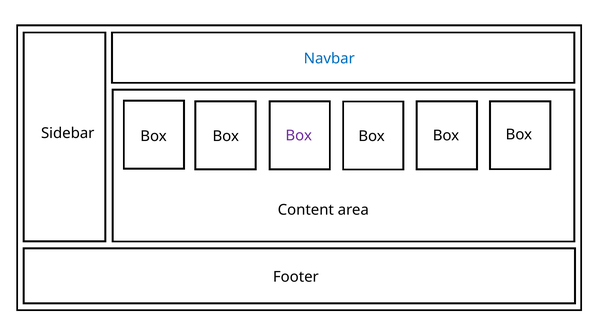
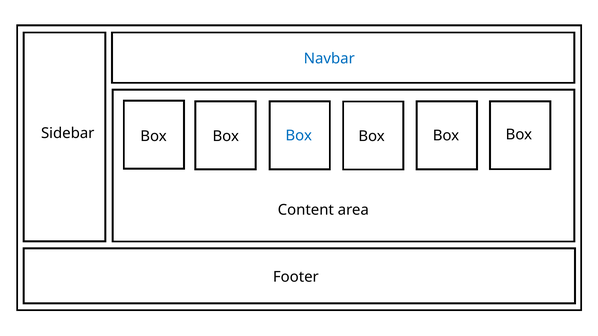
Box at (299, 136) colour: purple -> blue
